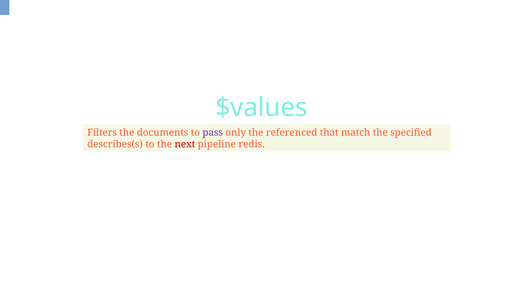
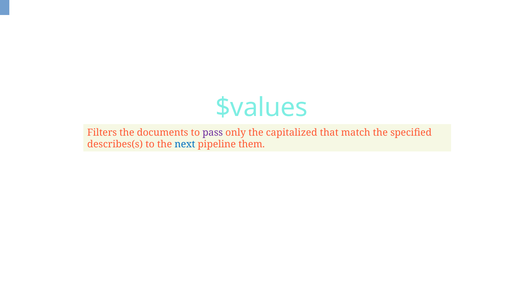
referenced: referenced -> capitalized
next colour: red -> blue
redis: redis -> them
